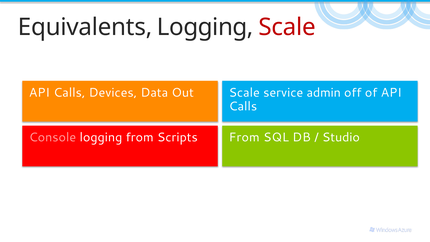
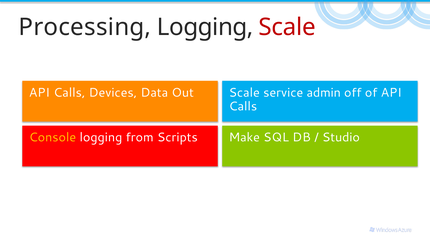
Equivalents: Equivalents -> Processing
Console colour: pink -> yellow
From at (244, 137): From -> Make
